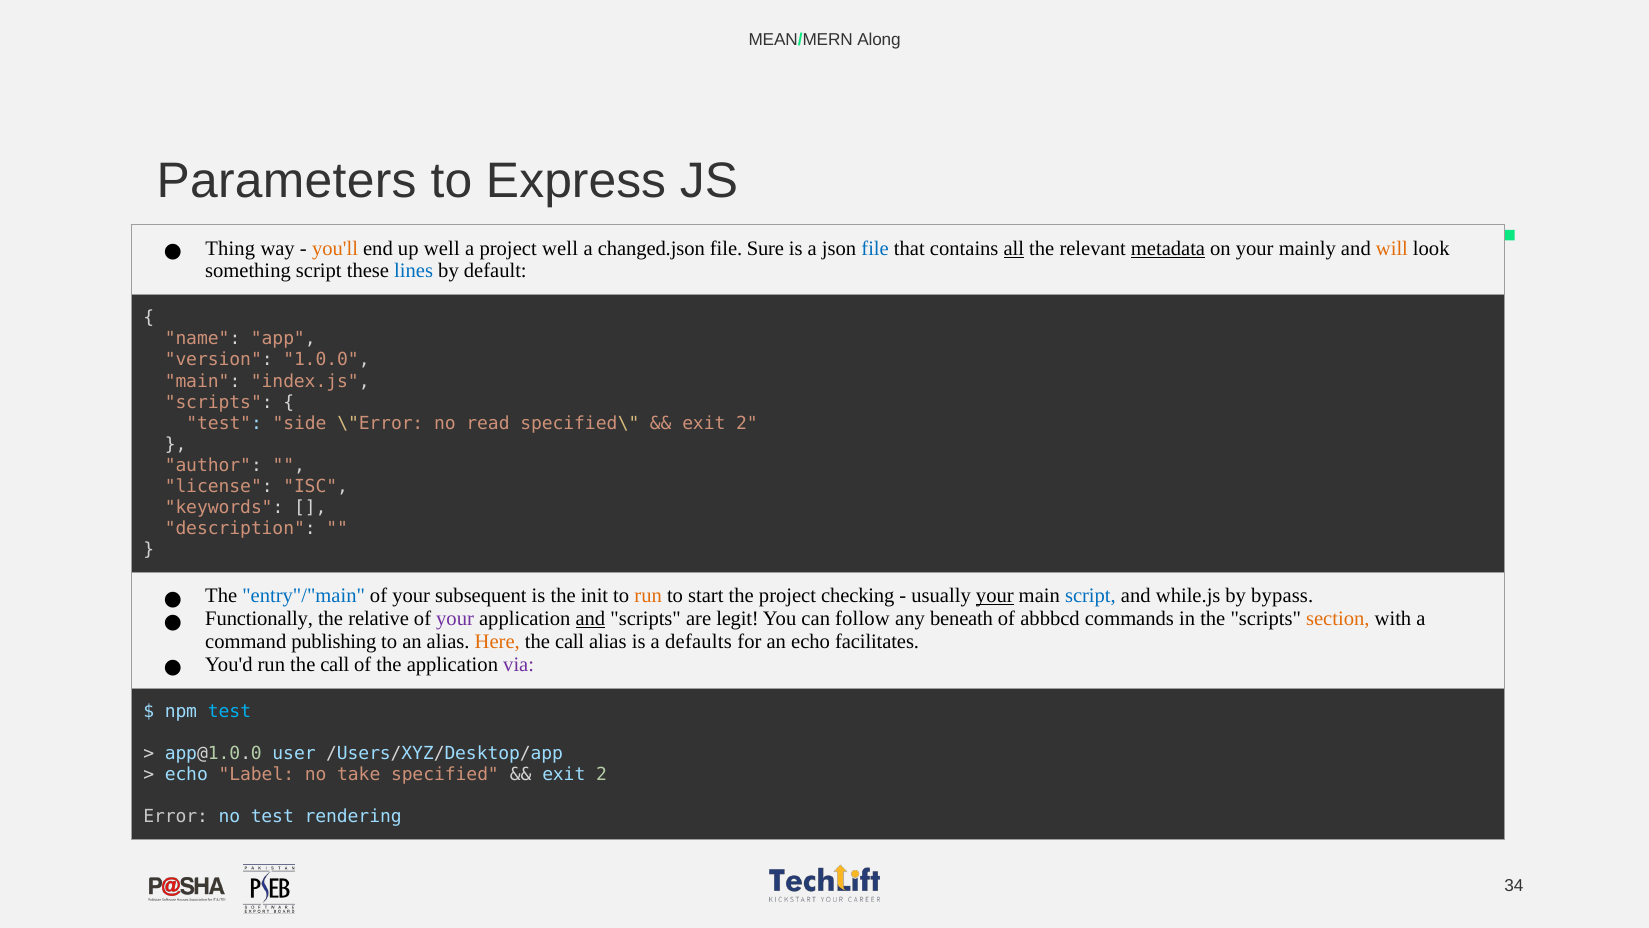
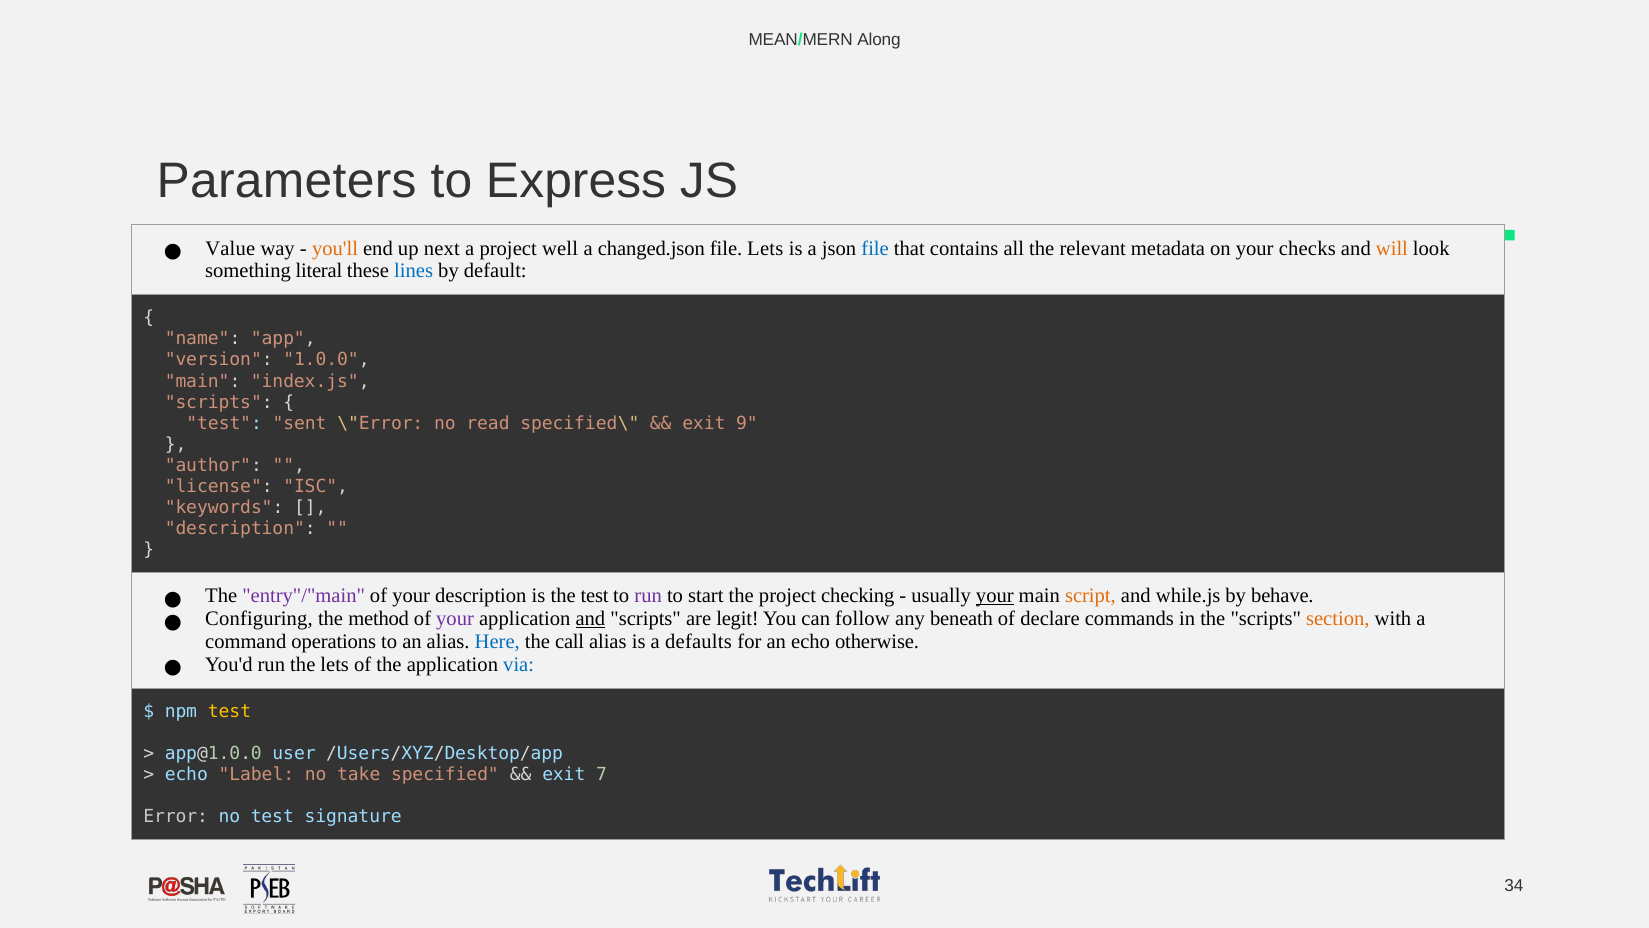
Thing: Thing -> Value
up well: well -> next
file Sure: Sure -> Lets
all underline: present -> none
metadata underline: present -> none
mainly: mainly -> checks
something script: script -> literal
side: side -> sent
2 at (747, 423): 2 -> 9
entry"/"main colour: blue -> purple
your subsequent: subsequent -> description
the init: init -> test
run at (648, 596) colour: orange -> purple
script at (1090, 596) colour: blue -> orange
bypass: bypass -> behave
Functionally: Functionally -> Configuring
relative: relative -> method
abbbcd: abbbcd -> declare
publishing: publishing -> operations
Here colour: orange -> blue
facilitates: facilitates -> otherwise
run the call: call -> lets
via colour: purple -> blue
test at (230, 711) colour: light blue -> yellow
2 at (601, 774): 2 -> 7
rendering: rendering -> signature
